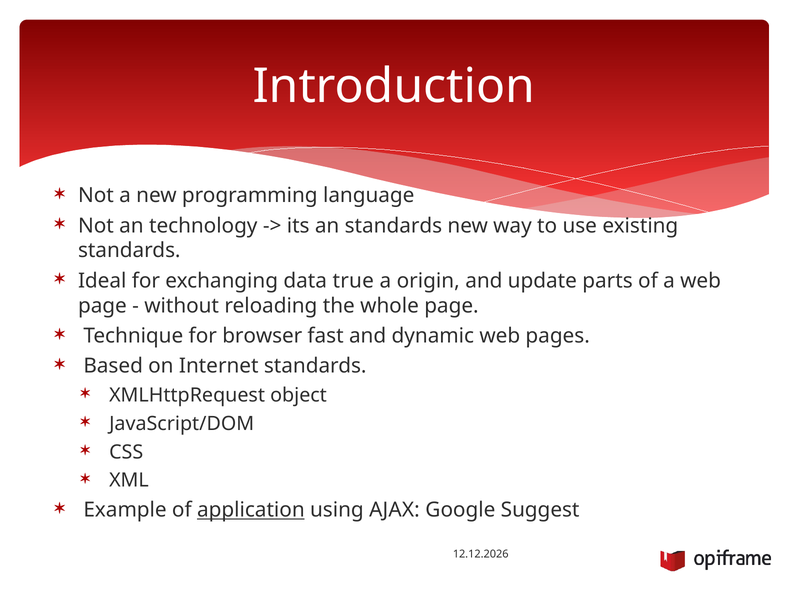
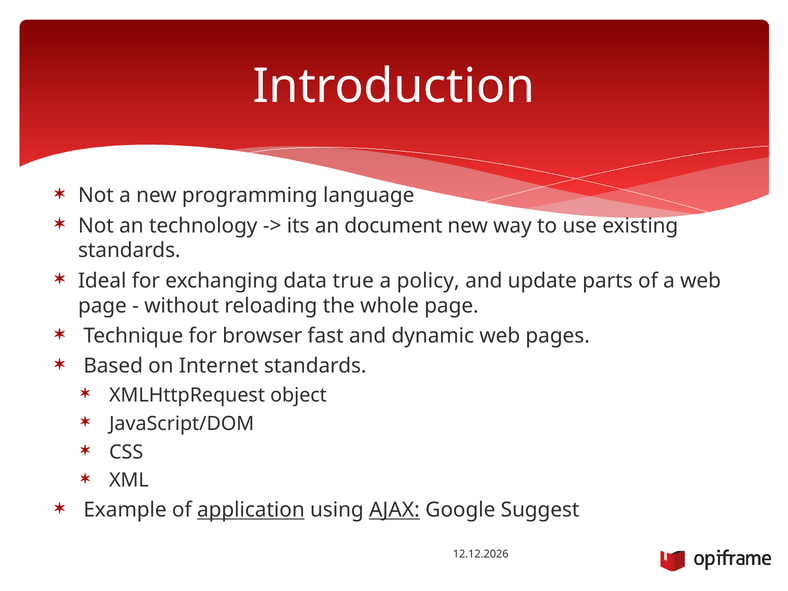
an standards: standards -> document
origin: origin -> policy
AJAX underline: none -> present
